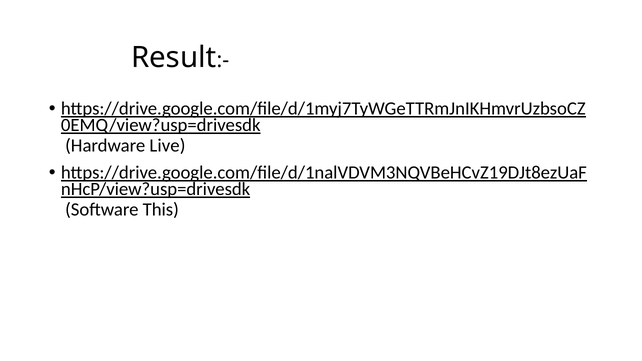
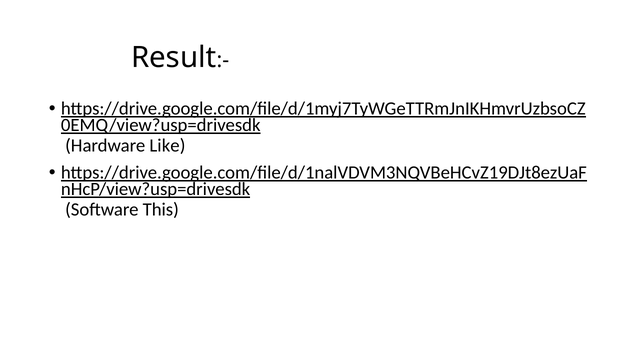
Live: Live -> Like
